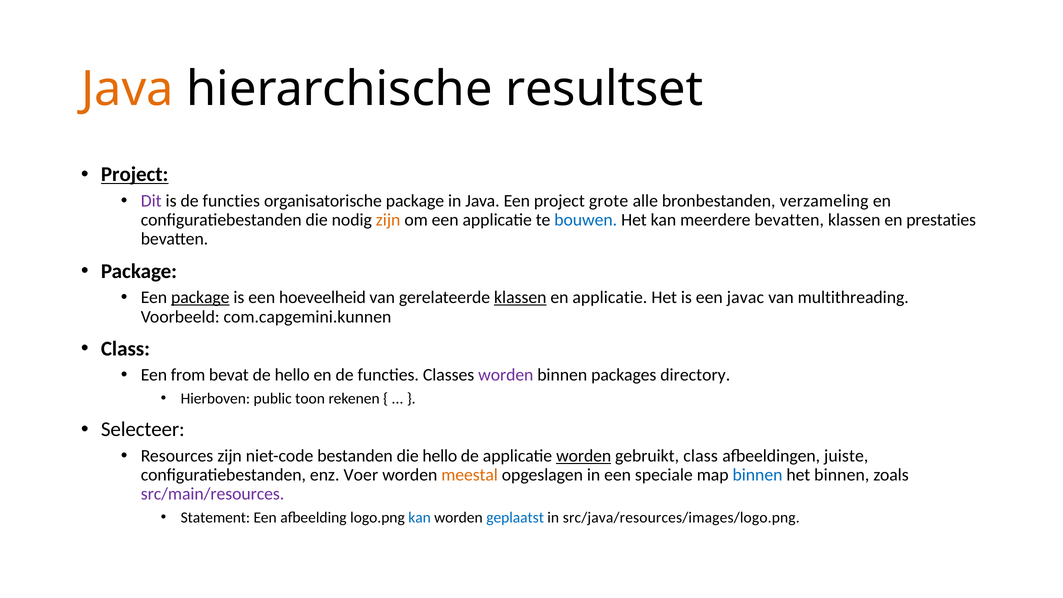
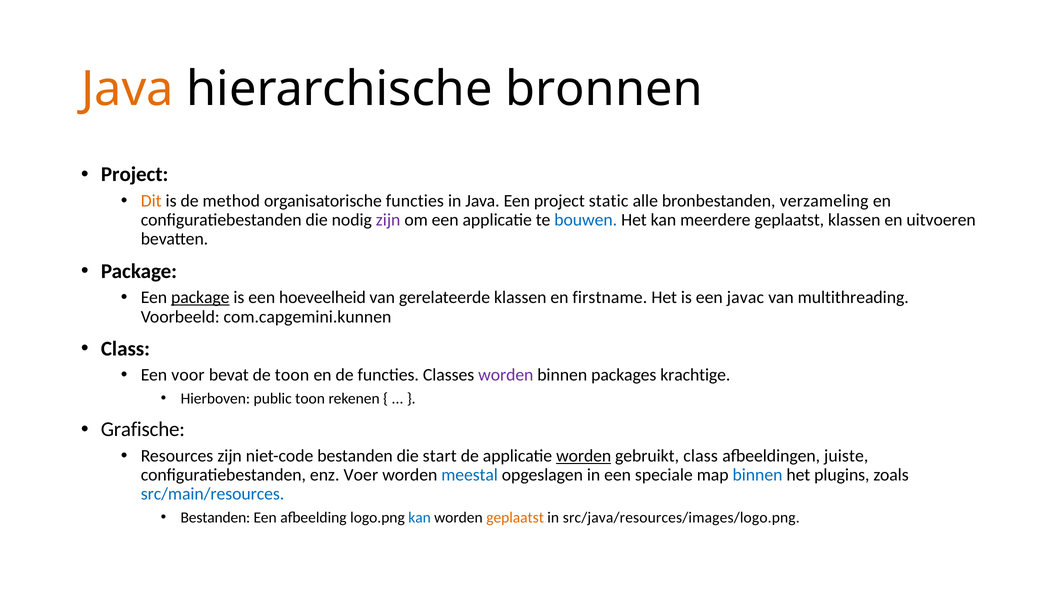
resultset: resultset -> bronnen
Project at (135, 174) underline: present -> none
Dit colour: purple -> orange
is de functies: functies -> method
organisatorische package: package -> functies
grote: grote -> static
zijn at (388, 220) colour: orange -> purple
meerdere bevatten: bevatten -> geplaatst
prestaties: prestaties -> uitvoeren
klassen at (520, 298) underline: present -> none
en applicatie: applicatie -> firstname
from: from -> voor
de hello: hello -> toon
directory: directory -> krachtige
Selecteer: Selecteer -> Grafische
die hello: hello -> start
meestal colour: orange -> blue
het binnen: binnen -> plugins
src/main/resources colour: purple -> blue
Statement at (215, 518): Statement -> Bestanden
geplaatst at (515, 518) colour: blue -> orange
